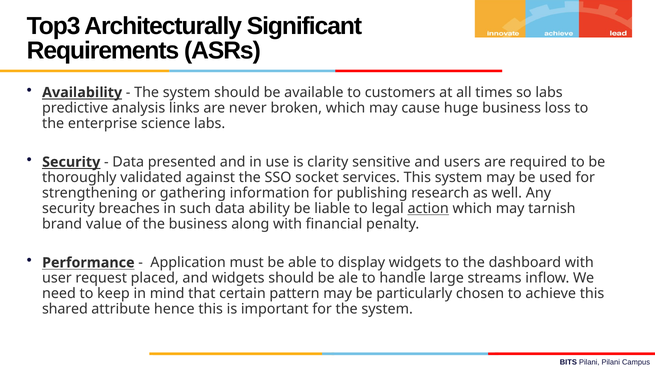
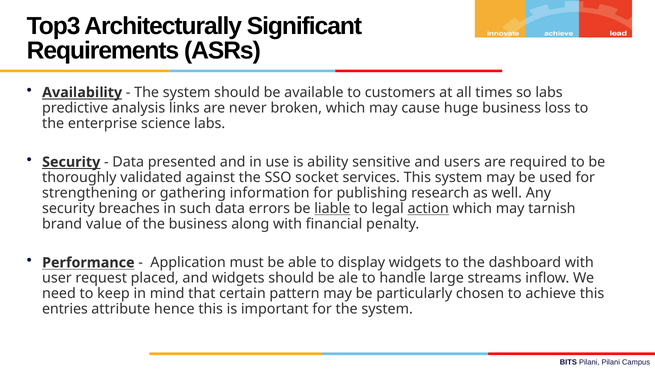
clarity: clarity -> ability
ability: ability -> errors
liable underline: none -> present
shared: shared -> entries
